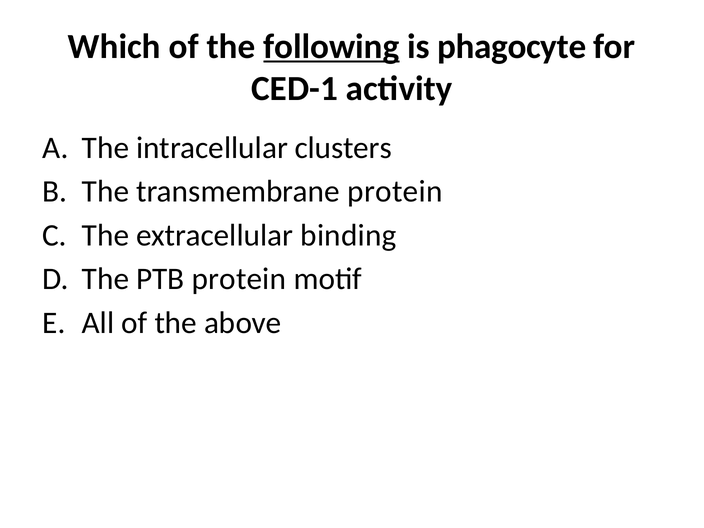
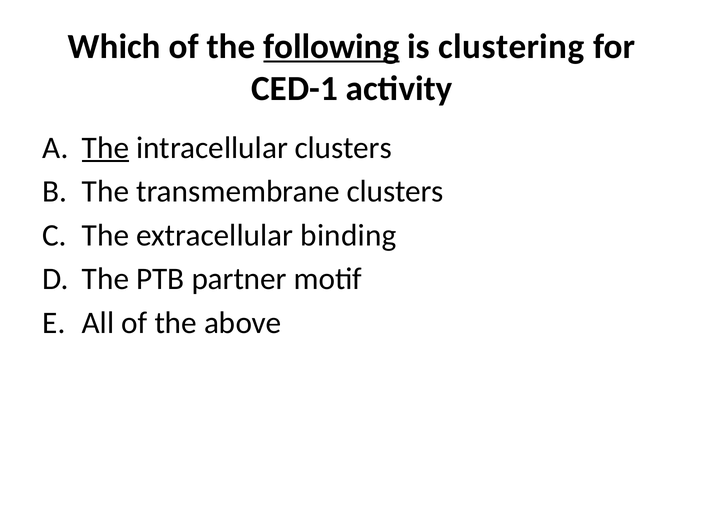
phagocyte: phagocyte -> clustering
The at (105, 148) underline: none -> present
transmembrane protein: protein -> clusters
PTB protein: protein -> partner
